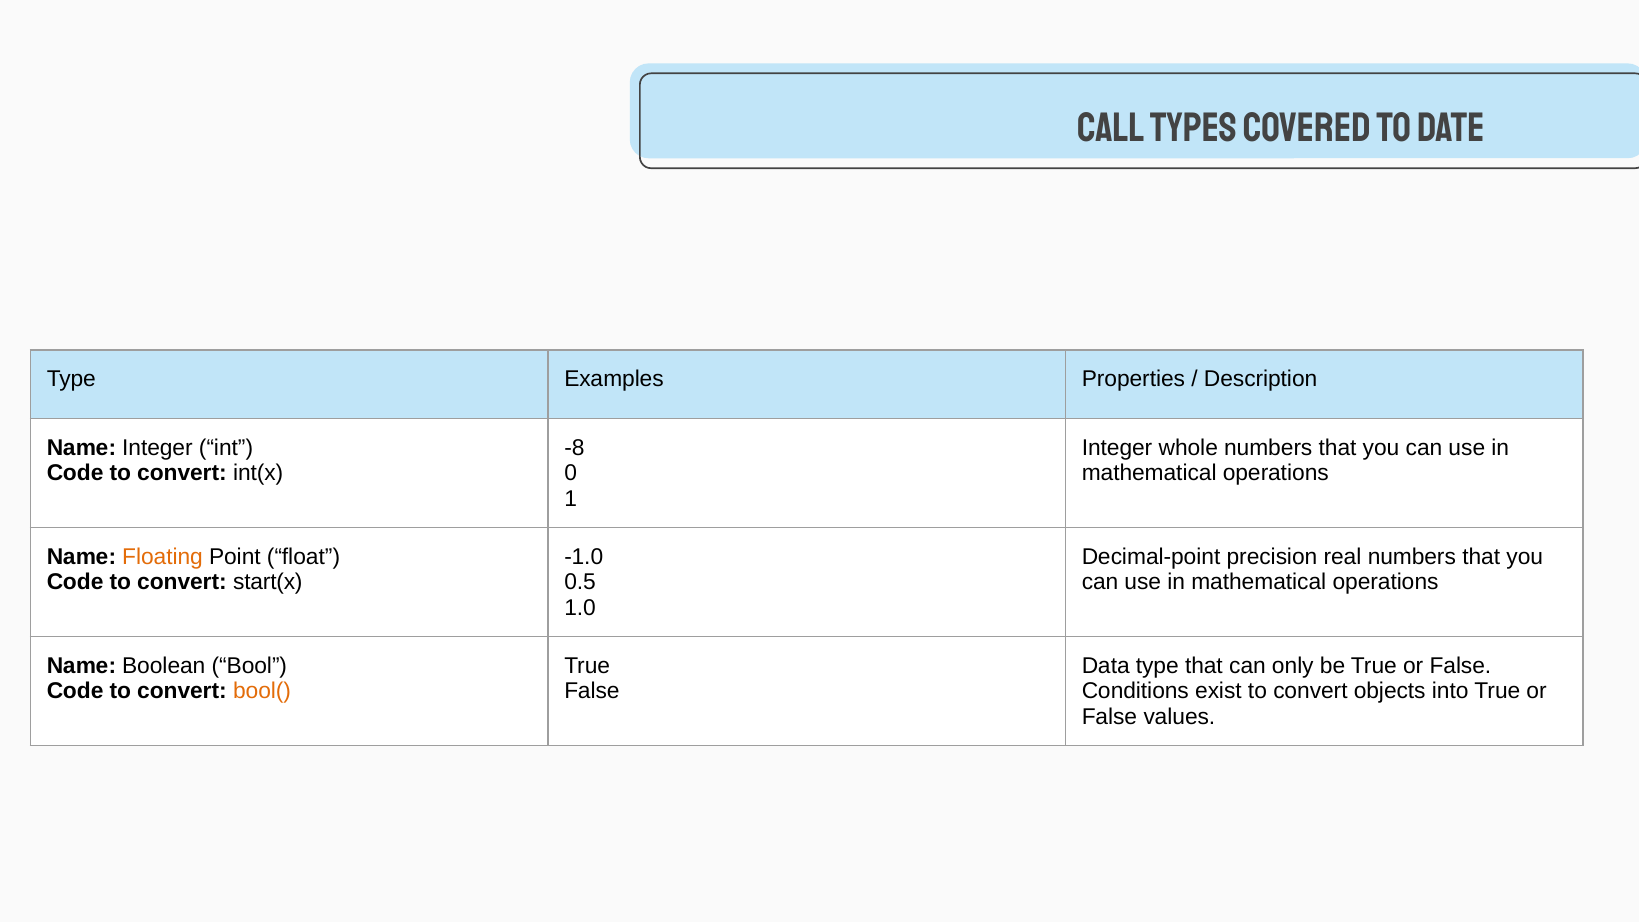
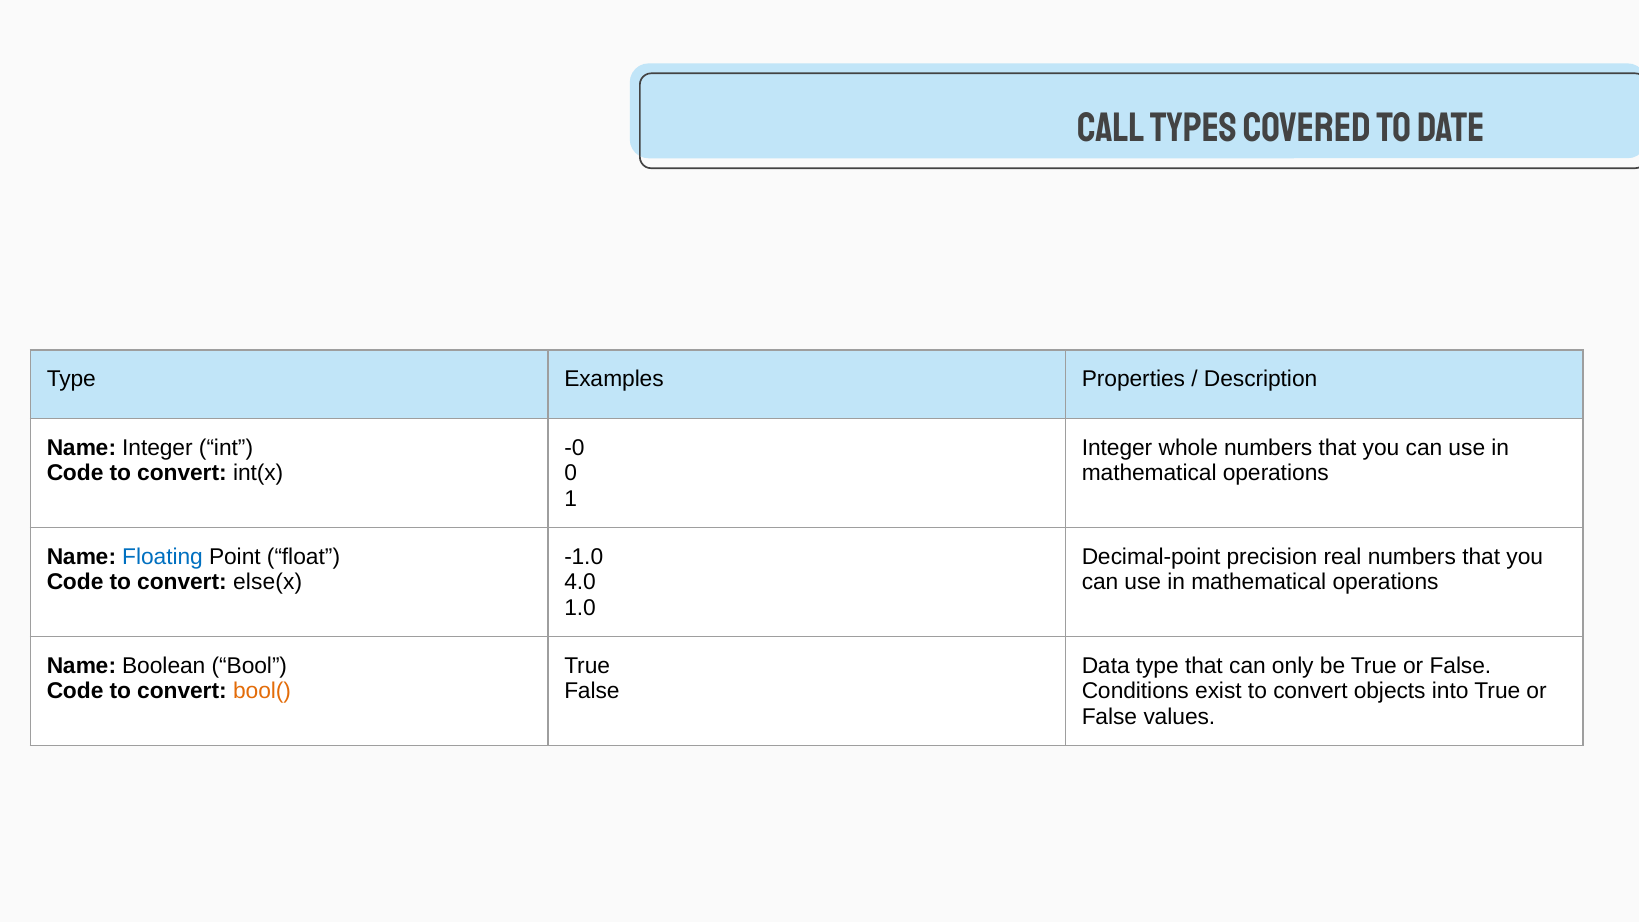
-8: -8 -> -0
Floating colour: orange -> blue
start(x: start(x -> else(x
0.5: 0.5 -> 4.0
